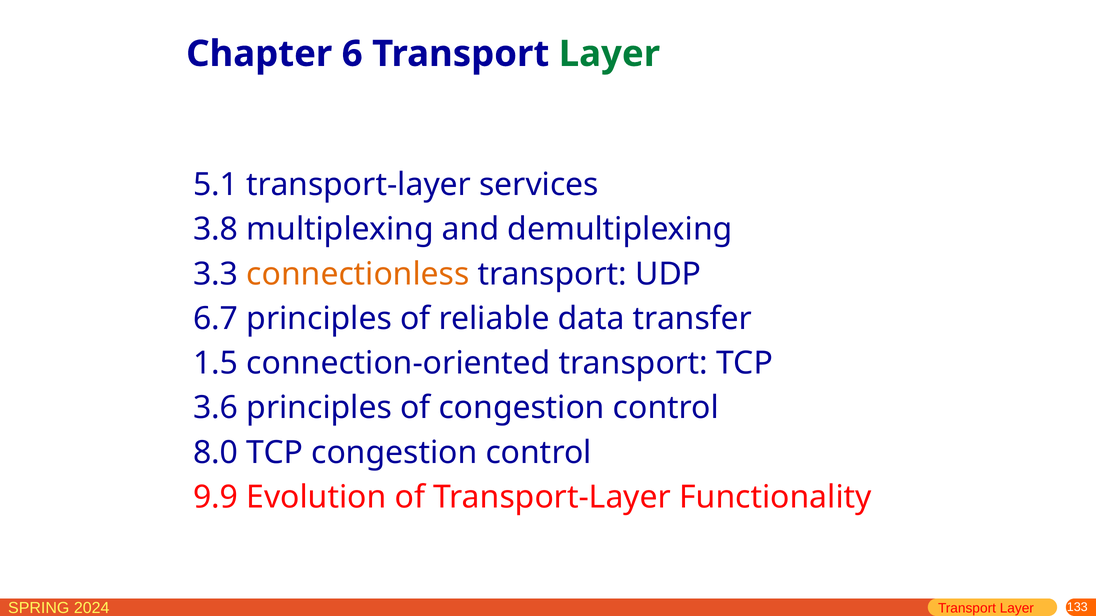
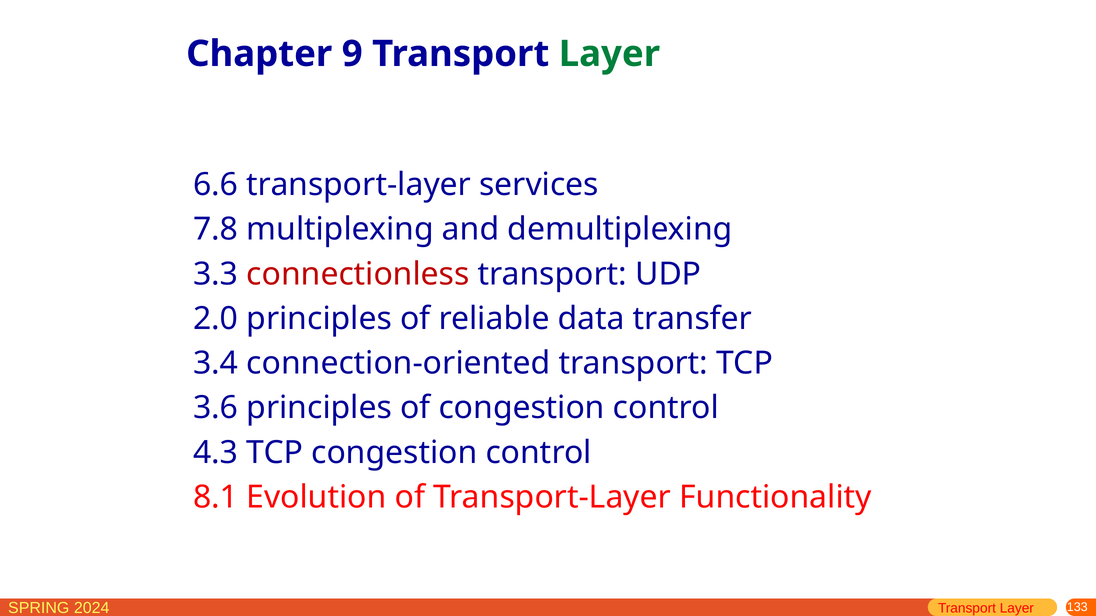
6: 6 -> 9
5.1: 5.1 -> 6.6
3.8: 3.8 -> 7.8
connectionless colour: orange -> red
6.7: 6.7 -> 2.0
1.5: 1.5 -> 3.4
8.0: 8.0 -> 4.3
9.9: 9.9 -> 8.1
